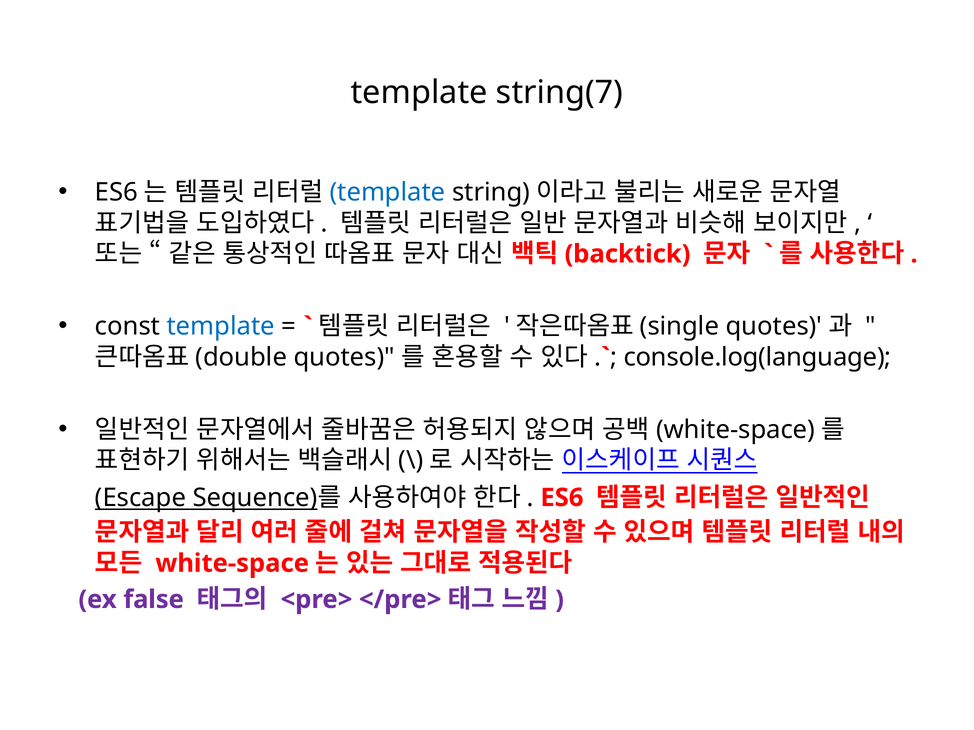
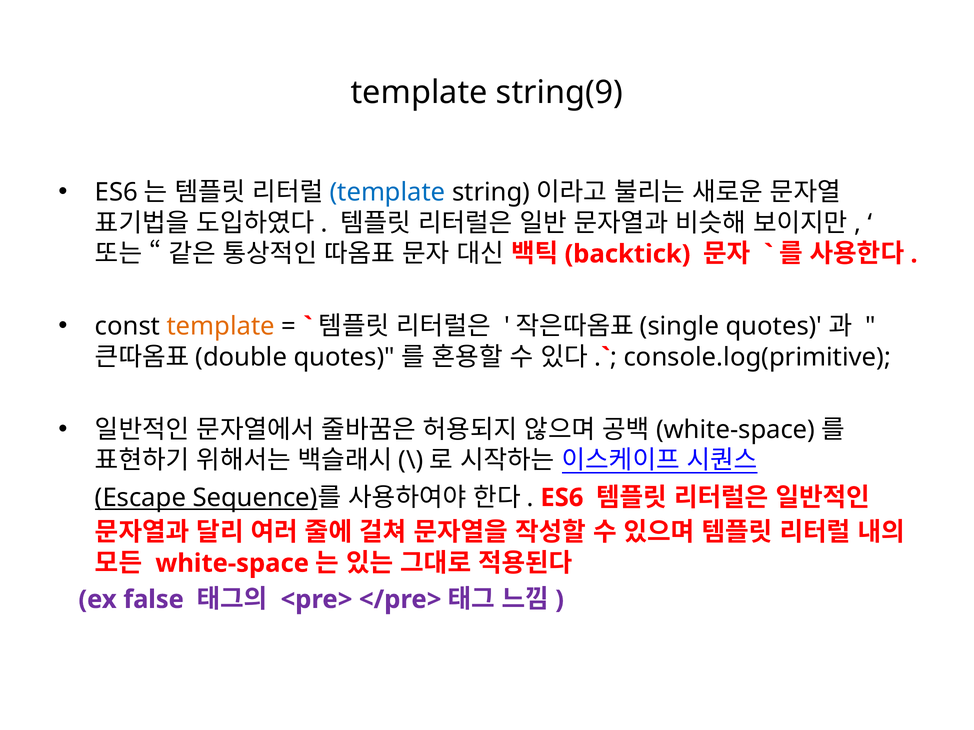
string(7: string(7 -> string(9
template at (221, 327) colour: blue -> orange
console.log(language: console.log(language -> console.log(primitive
